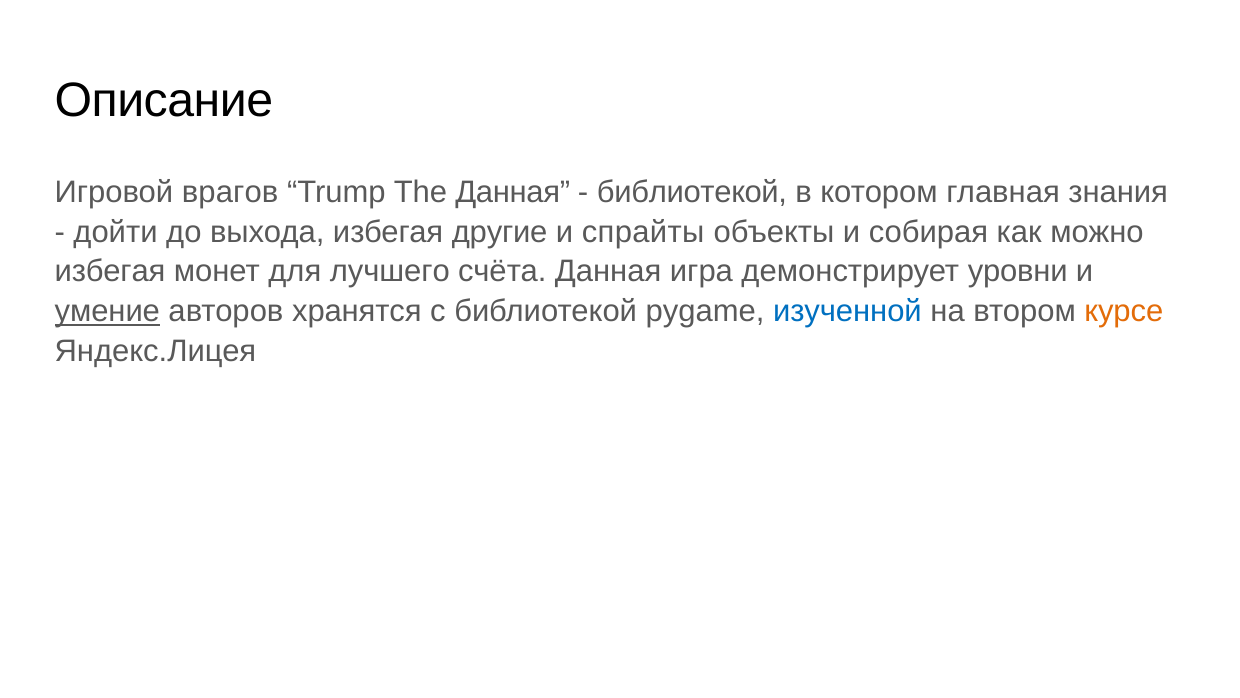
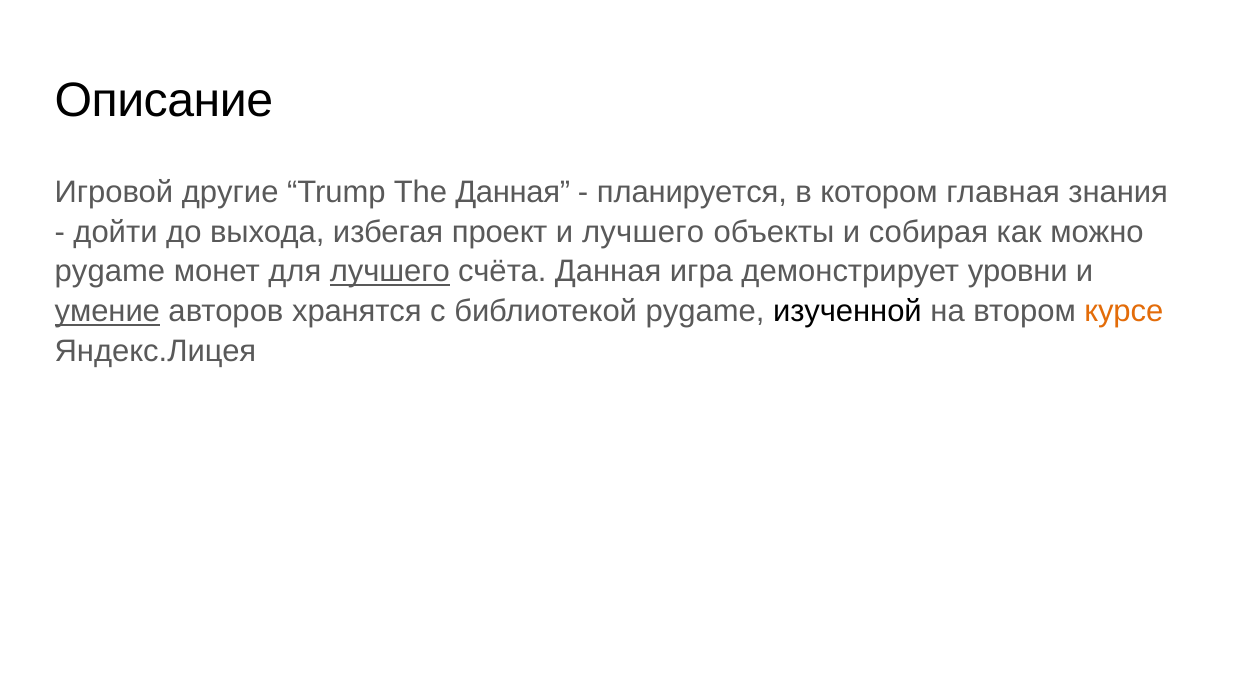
врагов: врагов -> другие
библиотекой at (692, 192): библиотекой -> планируется
другие: другие -> проект
и спрайты: спрайты -> лучшего
избегая at (110, 272): избегая -> pygame
лучшего at (390, 272) underline: none -> present
изученной colour: blue -> black
